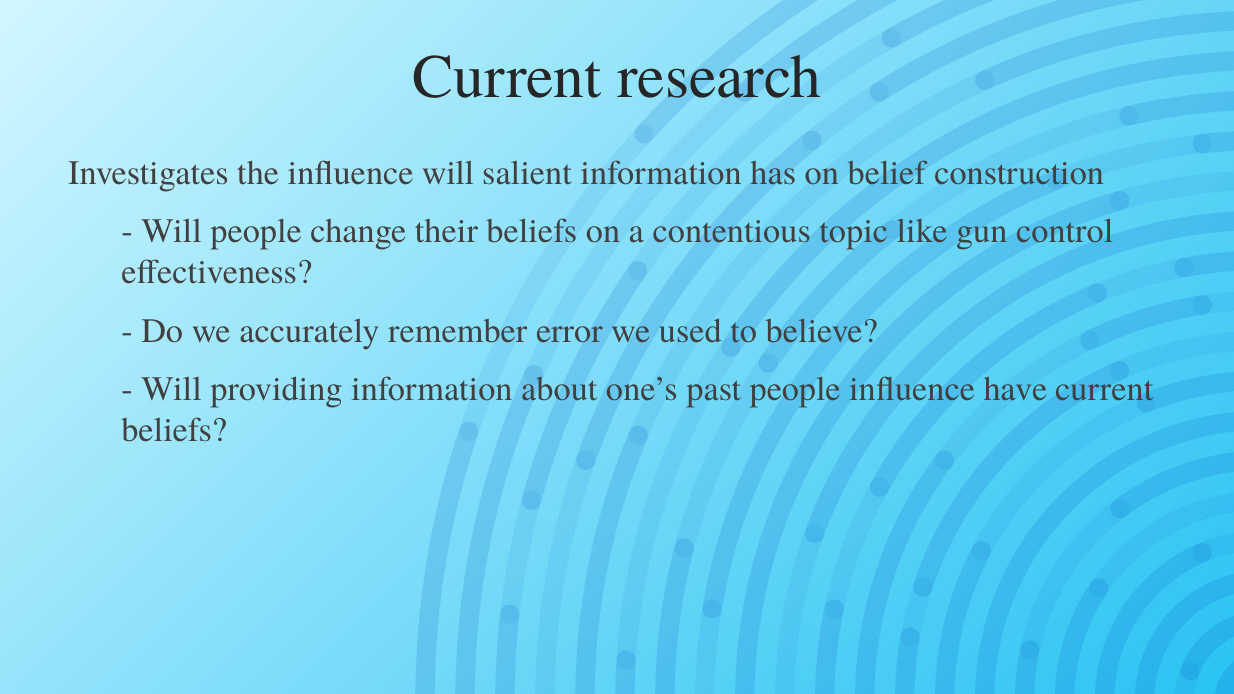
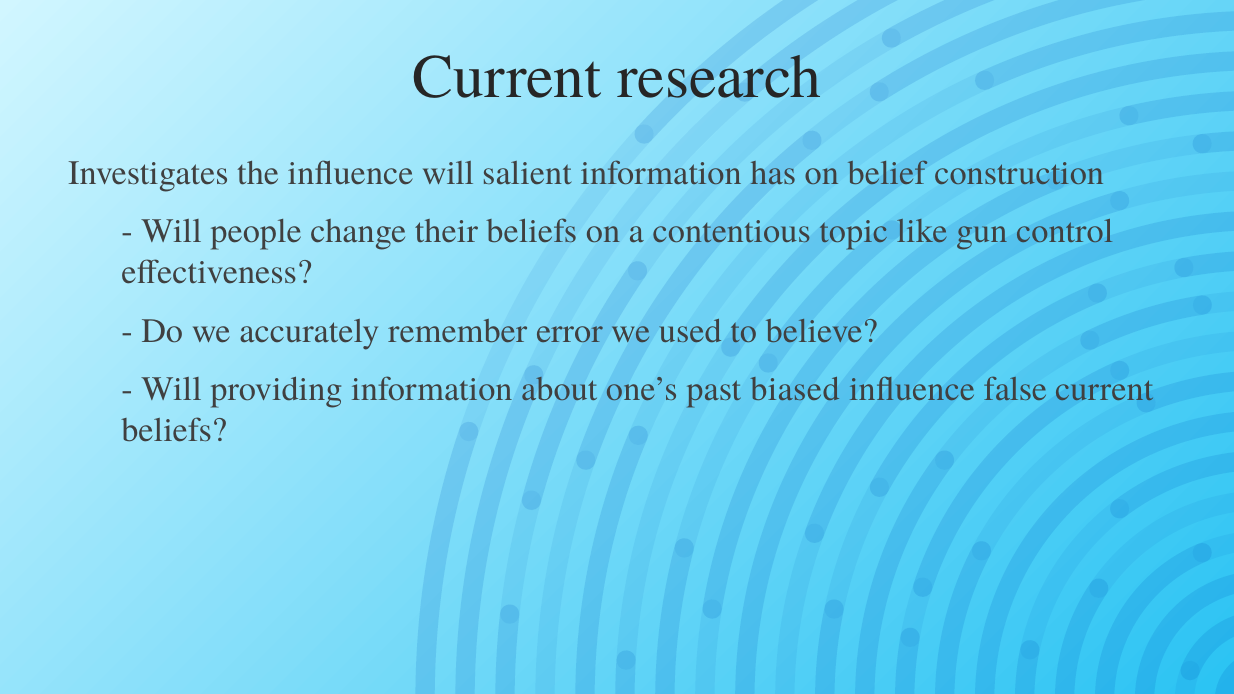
past people: people -> biased
have: have -> false
